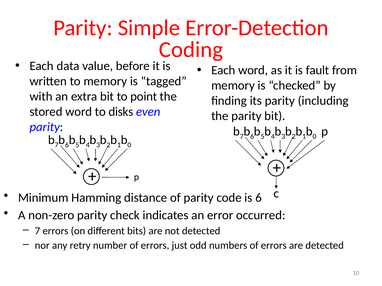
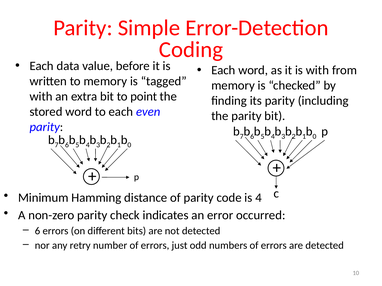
is fault: fault -> with
to disks: disks -> each
is 6: 6 -> 4
7 at (37, 231): 7 -> 6
